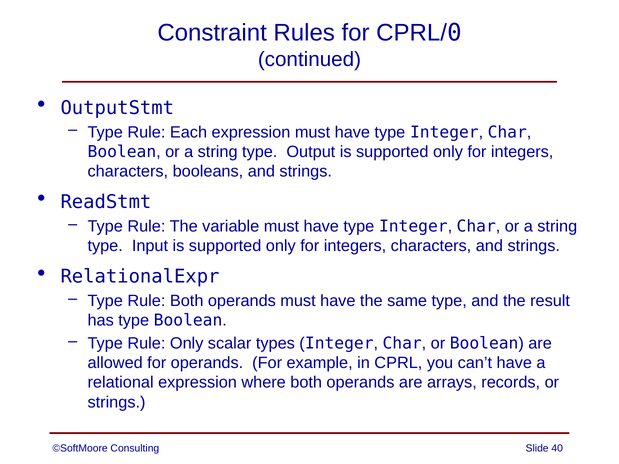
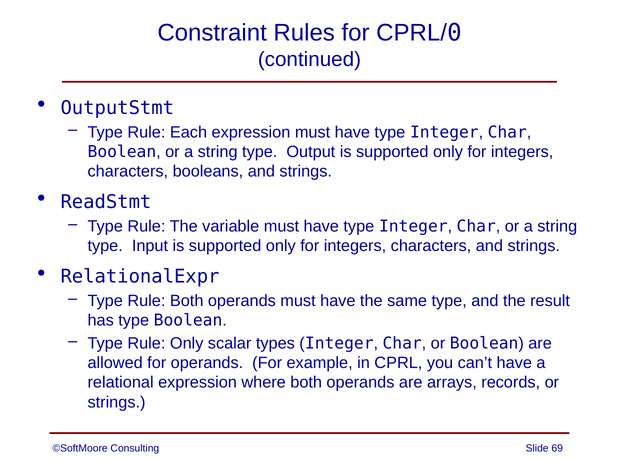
40: 40 -> 69
